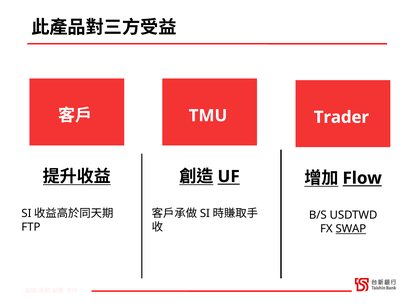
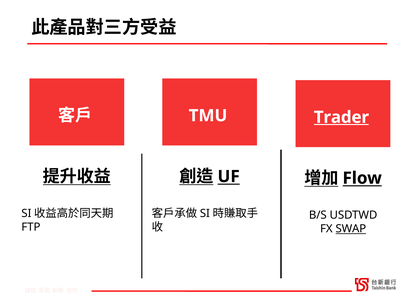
Trader underline: none -> present
